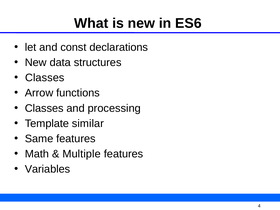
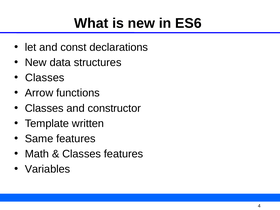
processing: processing -> constructor
similar: similar -> written
Multiple at (82, 154): Multiple -> Classes
